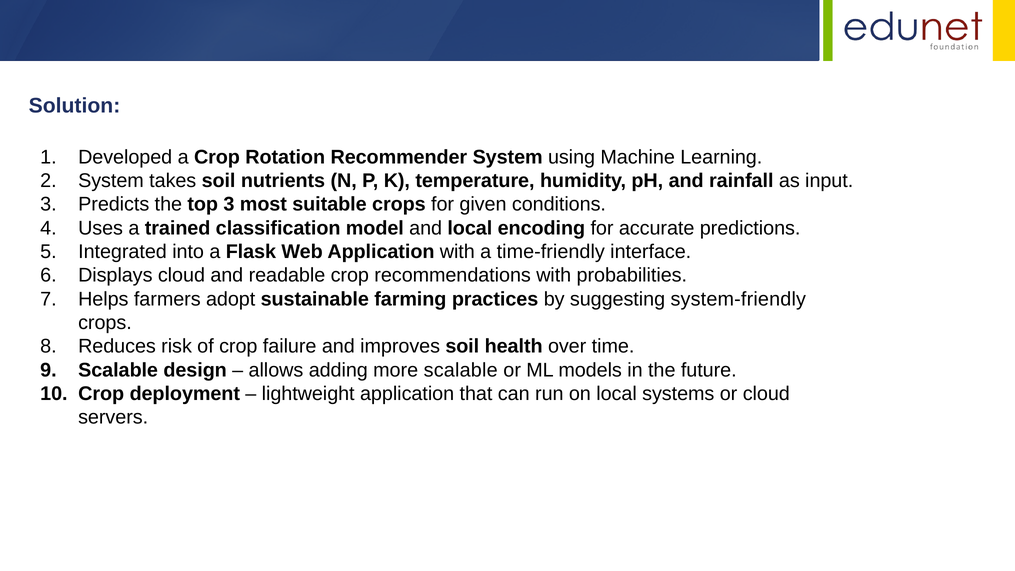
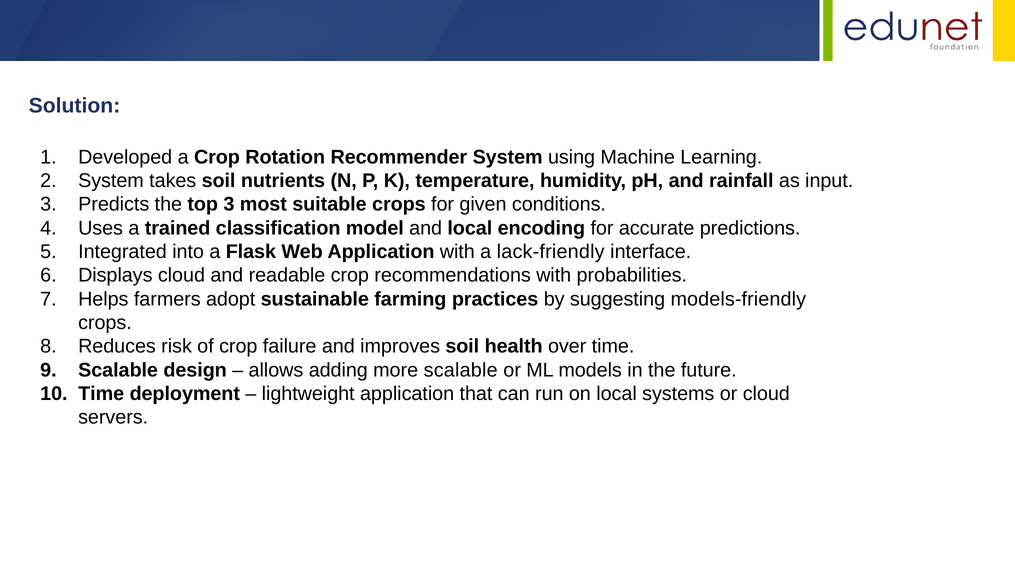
time-friendly: time-friendly -> lack-friendly
system-friendly: system-friendly -> models-friendly
Crop at (101, 394): Crop -> Time
